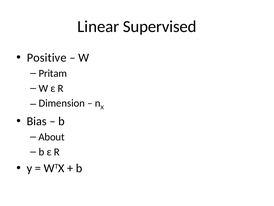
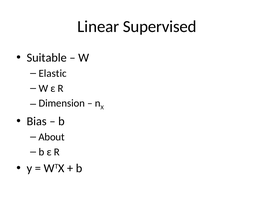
Positive: Positive -> Suitable
Pritam: Pritam -> Elastic
